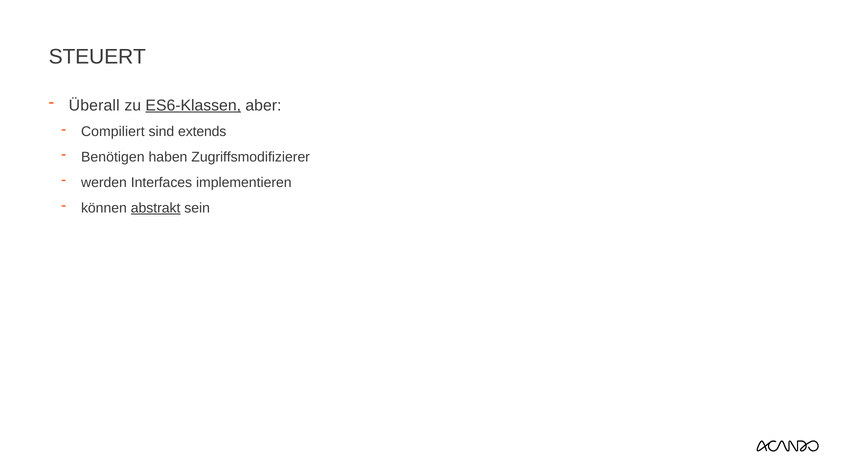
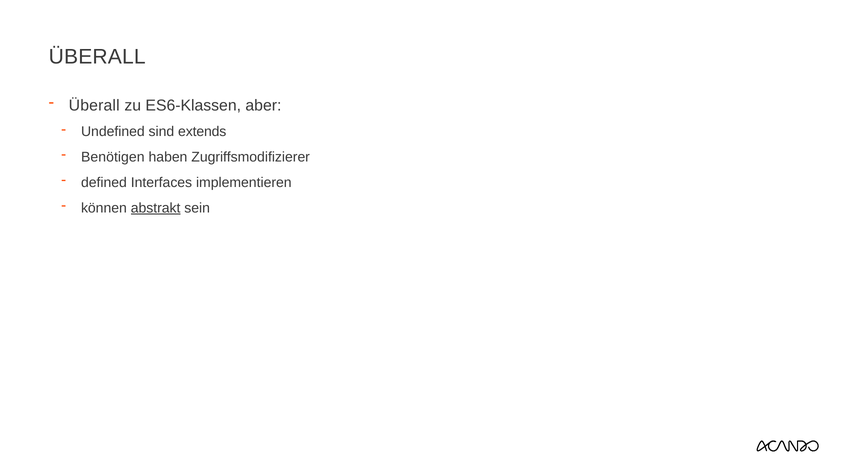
STEUERT at (97, 57): STEUERT -> ÜBERALL
ES6-Klassen underline: present -> none
Compiliert: Compiliert -> Undefined
werden: werden -> defined
